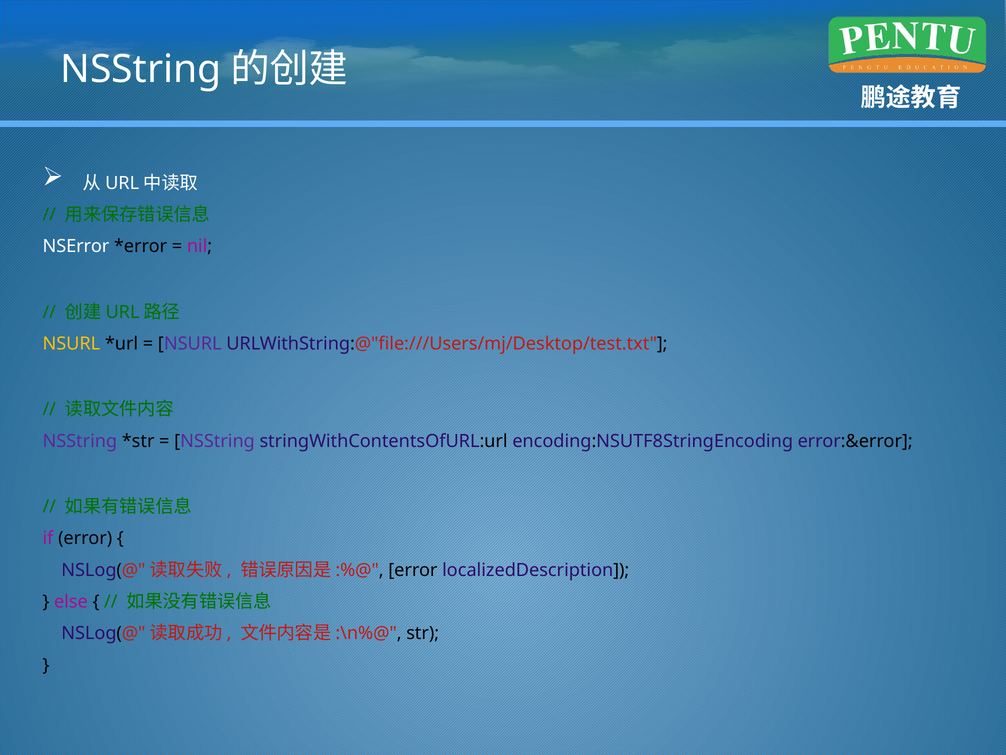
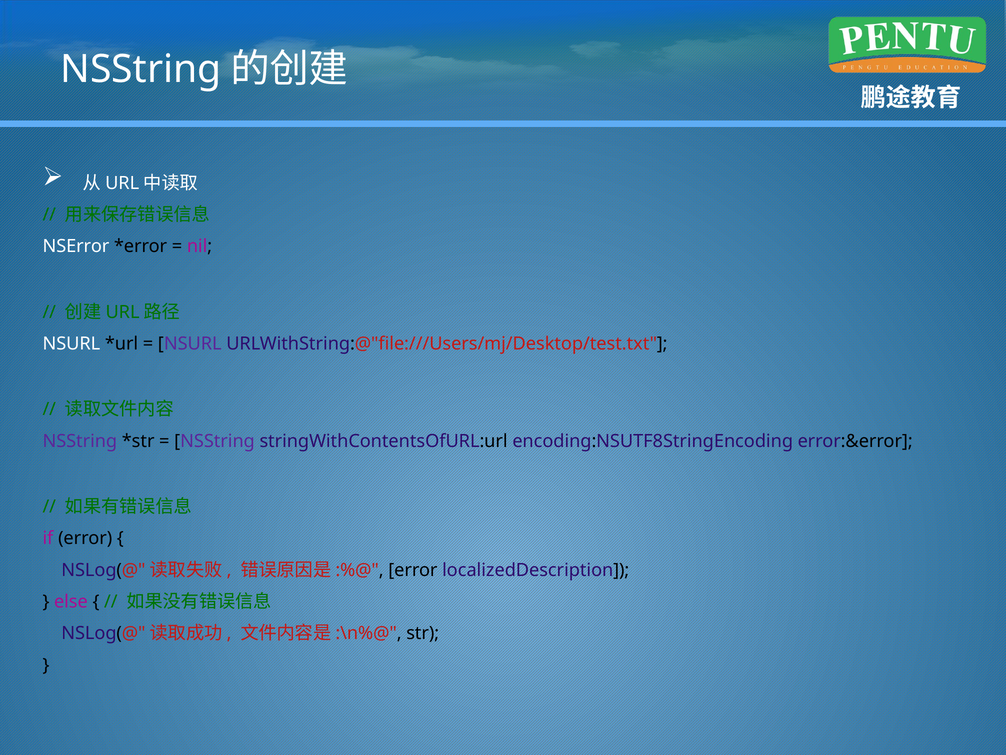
NSURL at (71, 344) colour: yellow -> white
